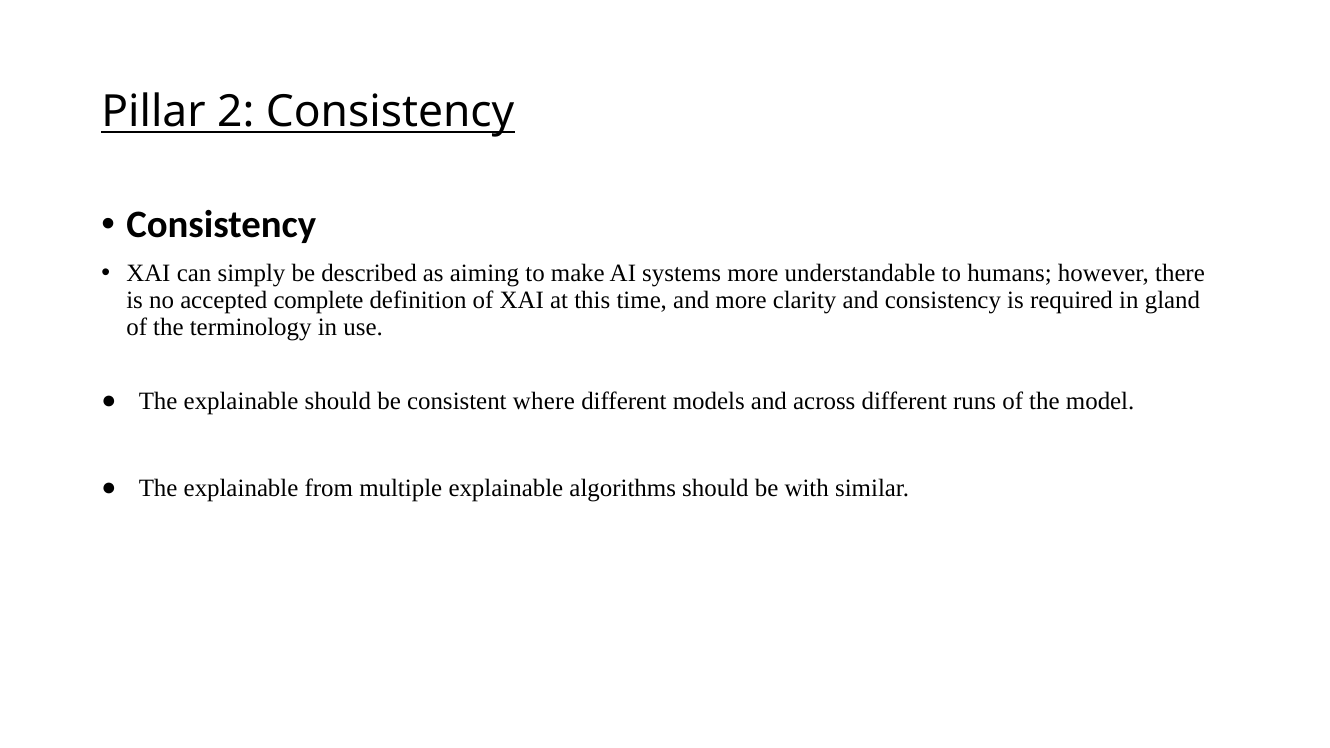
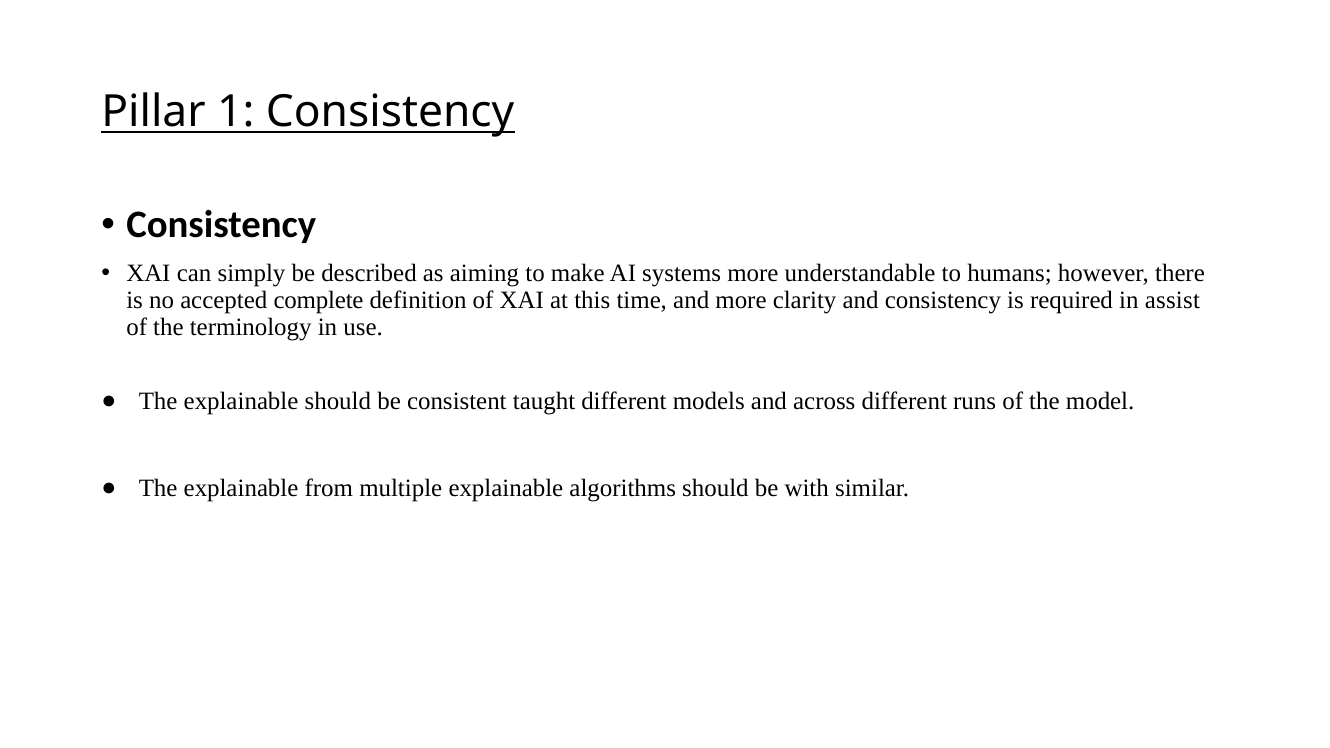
2: 2 -> 1
gland: gland -> assist
where: where -> taught
